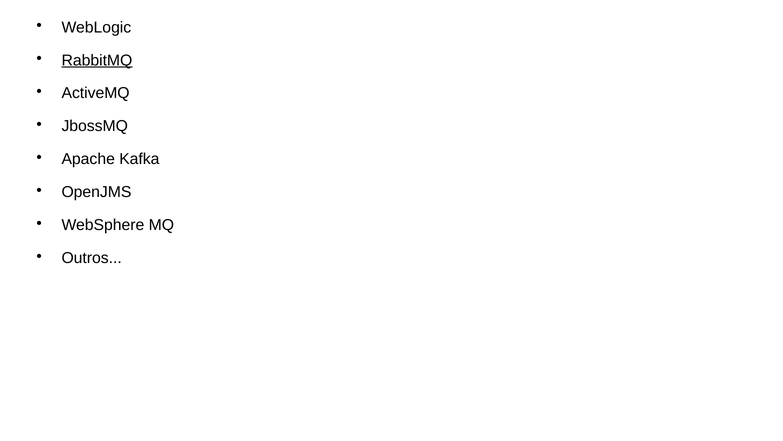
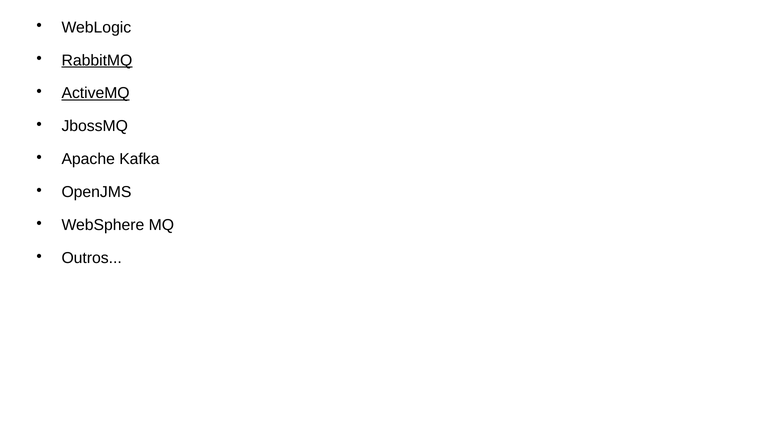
ActiveMQ underline: none -> present
